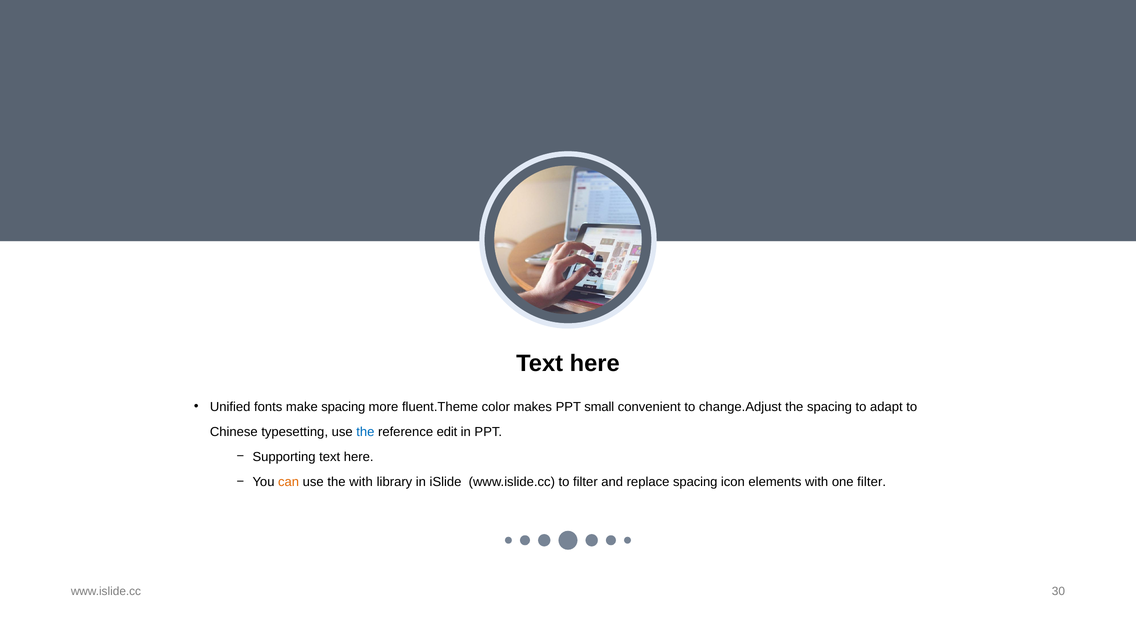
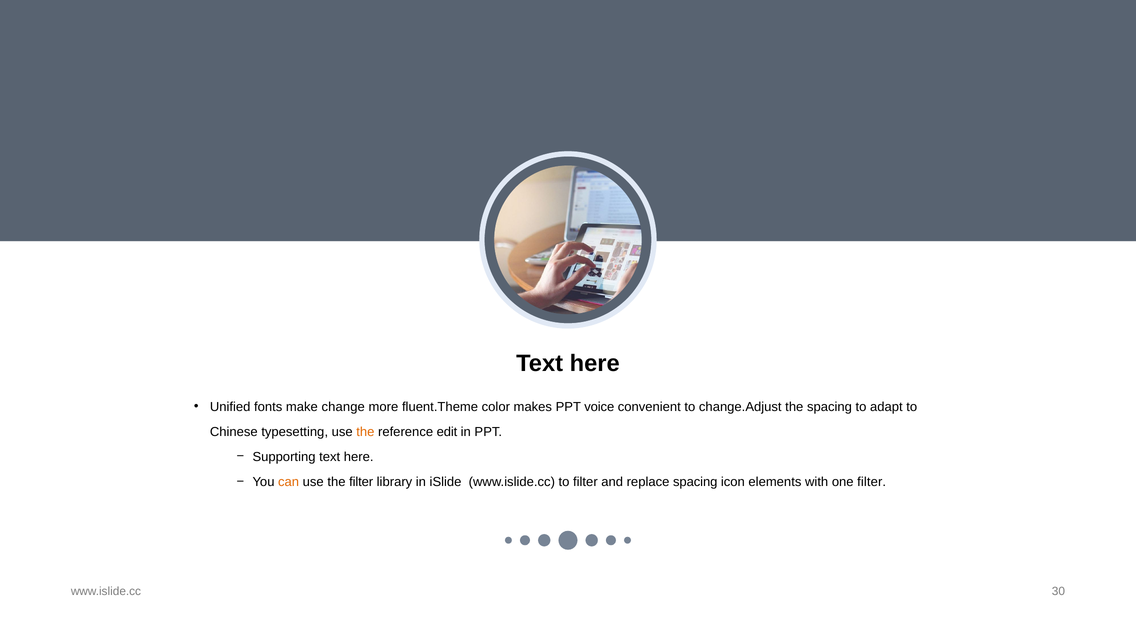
make spacing: spacing -> change
small: small -> voice
the at (365, 432) colour: blue -> orange
the with: with -> filter
